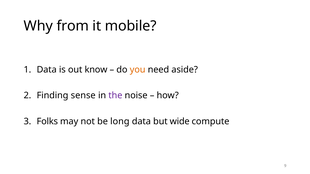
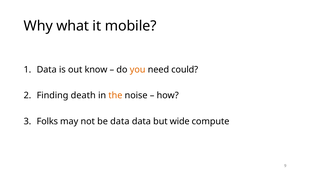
from: from -> what
aside: aside -> could
sense: sense -> death
the colour: purple -> orange
be long: long -> data
